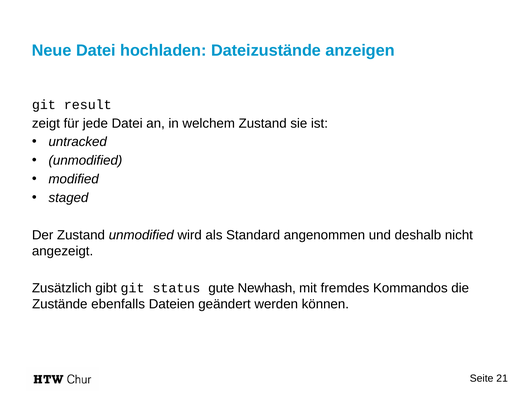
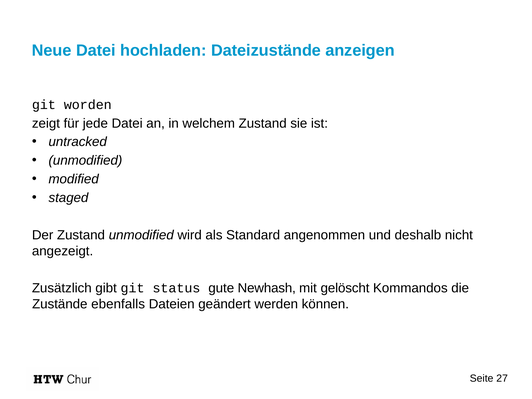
result: result -> worden
fremdes: fremdes -> gelöscht
21: 21 -> 27
